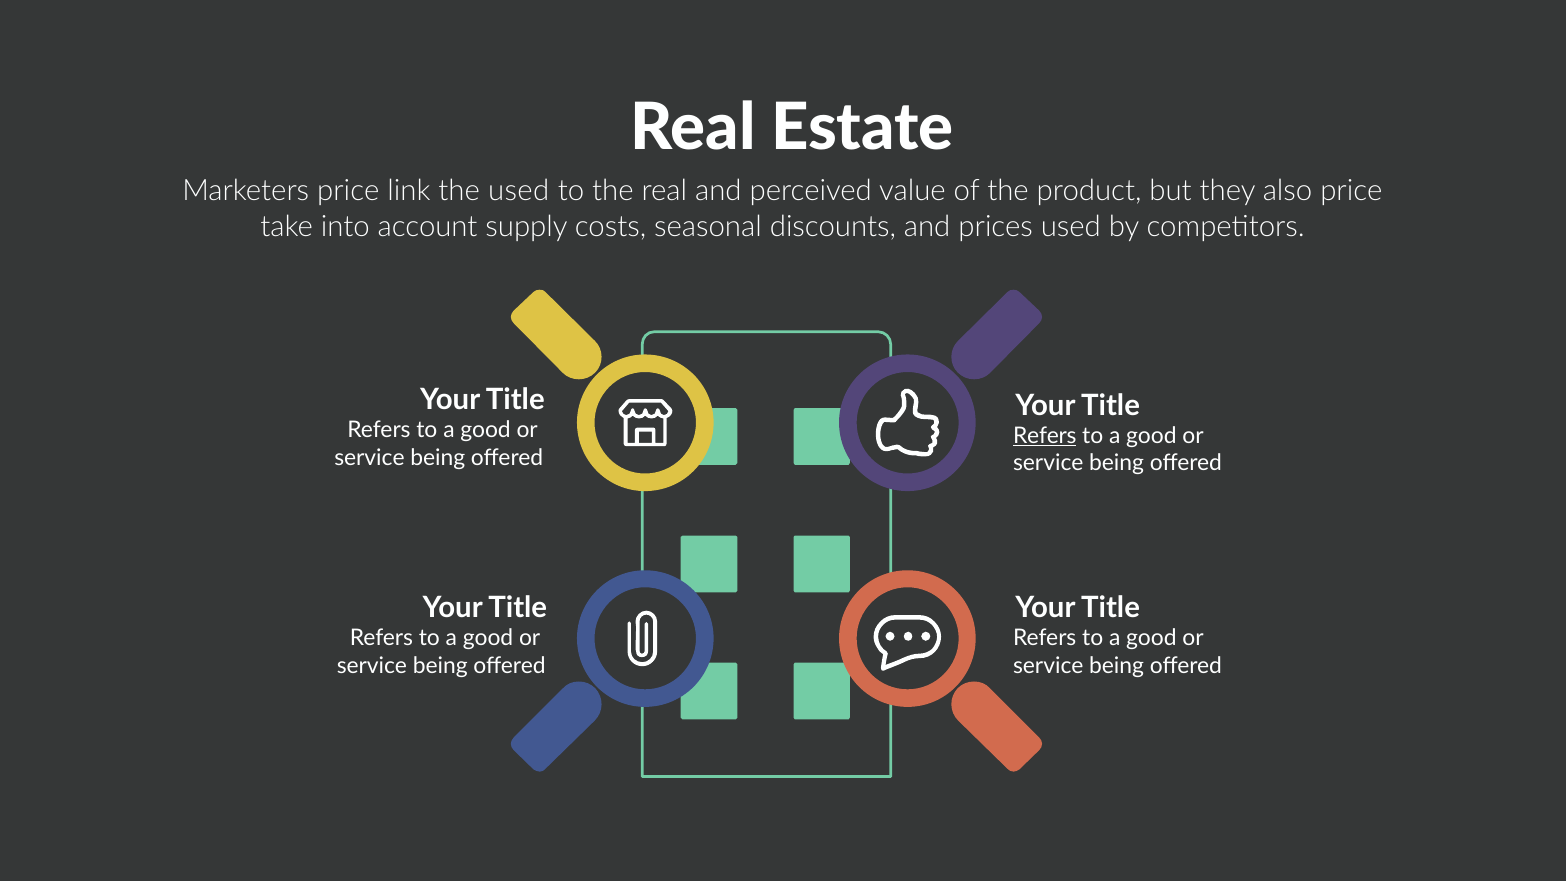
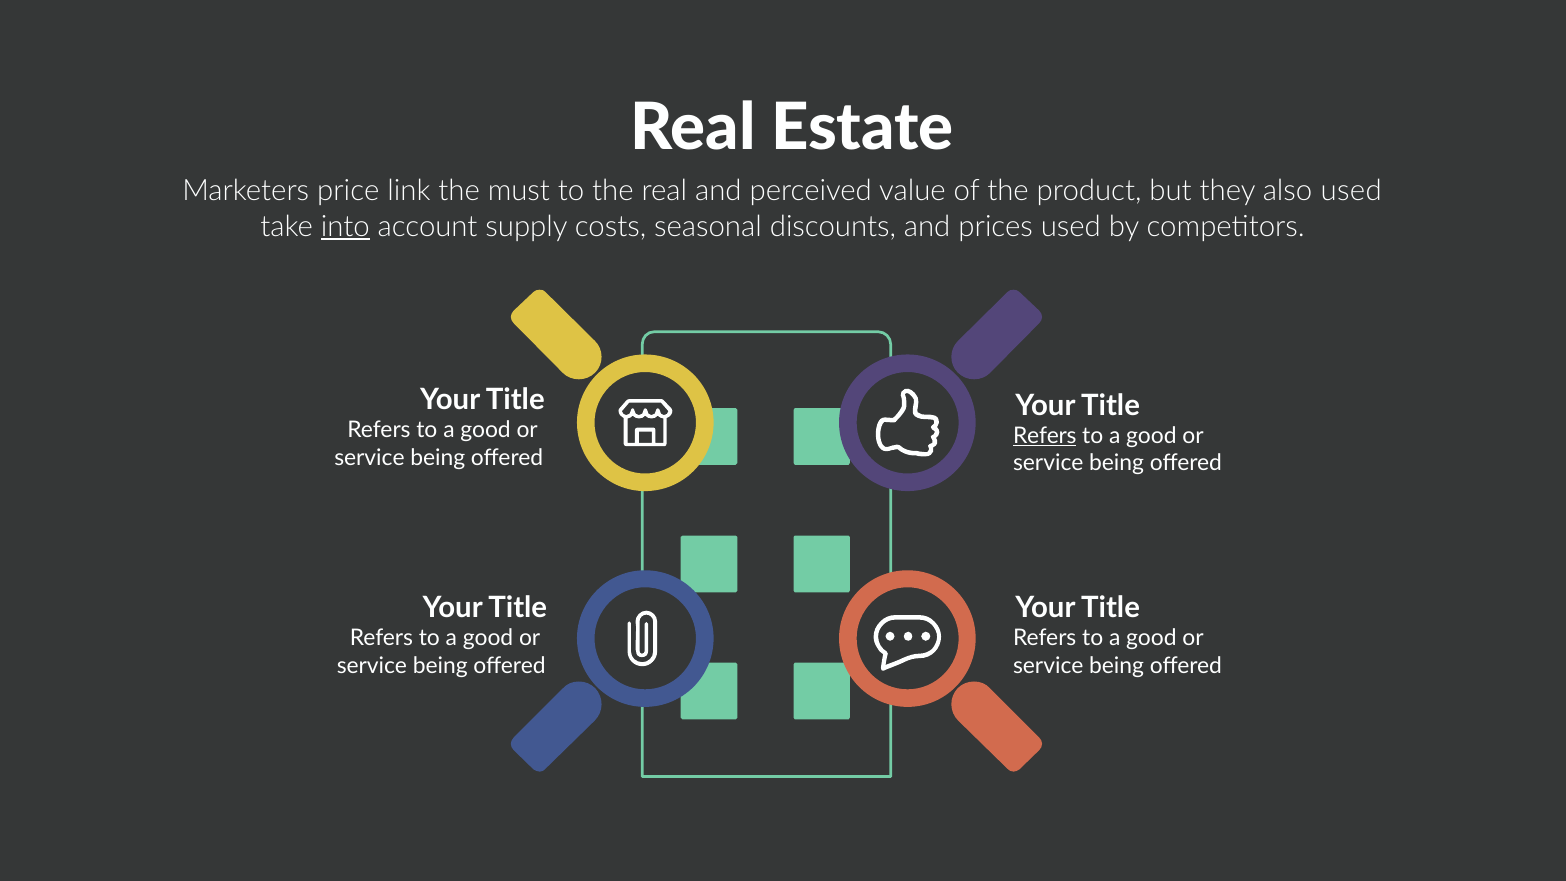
the used: used -> must
also price: price -> used
into underline: none -> present
